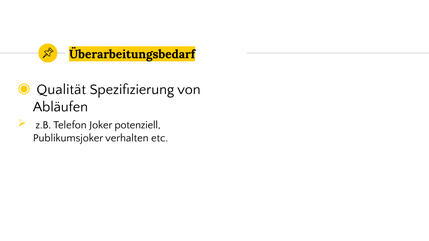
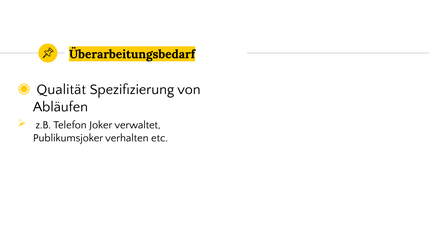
potenziell: potenziell -> verwaltet
